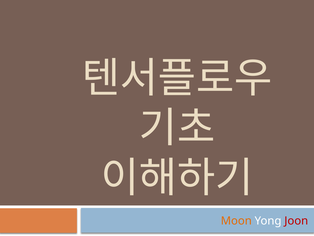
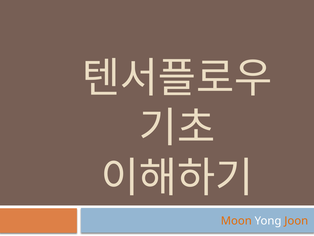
Joon colour: red -> orange
